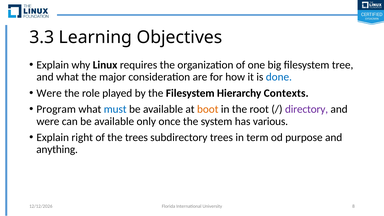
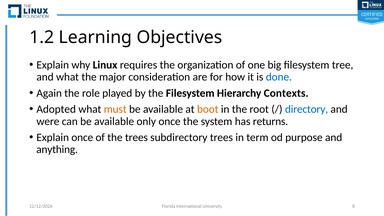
3.3: 3.3 -> 1.2
Were at (49, 93): Were -> Again
Program: Program -> Adopted
must colour: blue -> orange
directory colour: purple -> blue
various: various -> returns
Explain right: right -> once
